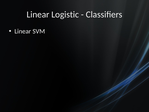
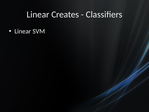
Logistic: Logistic -> Creates
